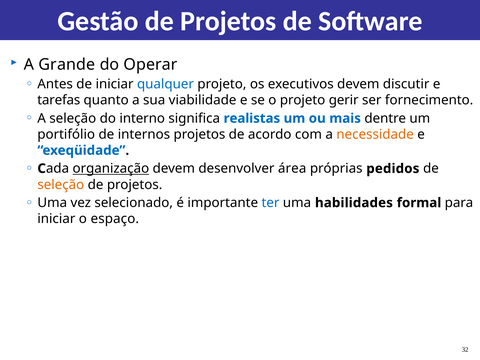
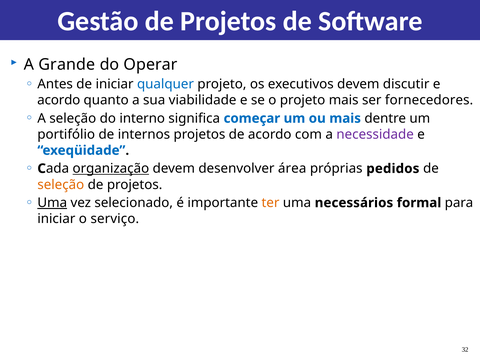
tarefas at (59, 100): tarefas -> acordo
projeto gerir: gerir -> mais
fornecimento: fornecimento -> fornecedores
realistas: realistas -> começar
necessidade colour: orange -> purple
Uma at (52, 203) underline: none -> present
ter colour: blue -> orange
habilidades: habilidades -> necessários
espaço: espaço -> serviço
